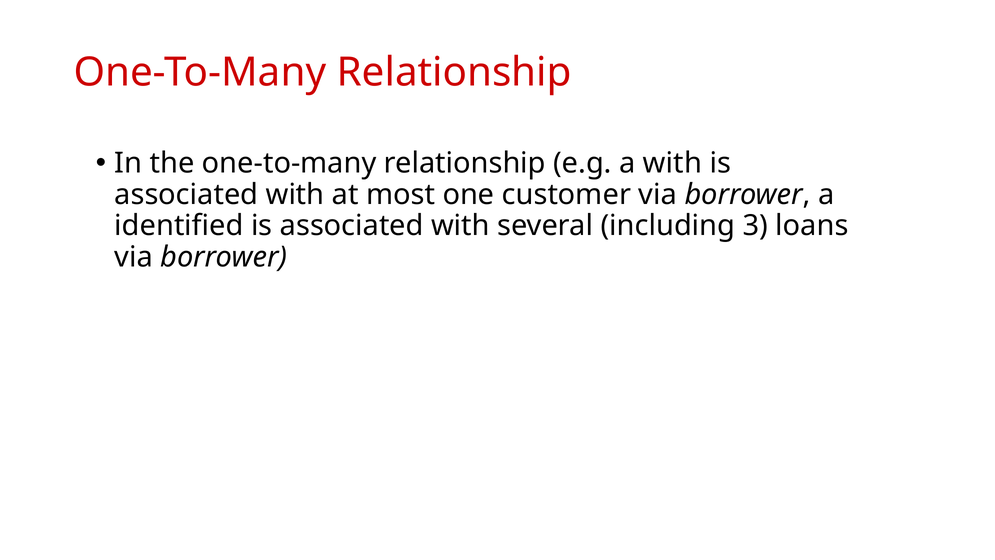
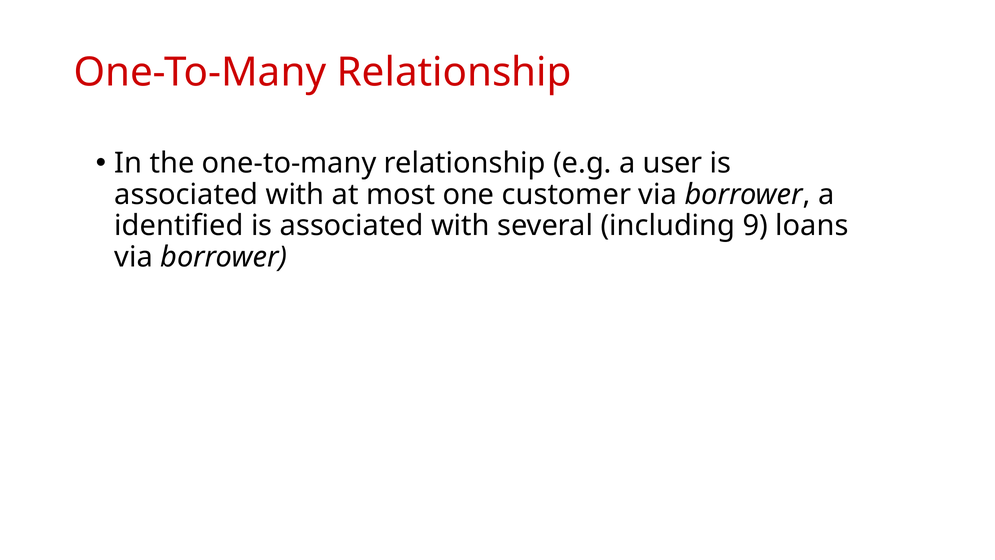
a with: with -> user
3: 3 -> 9
